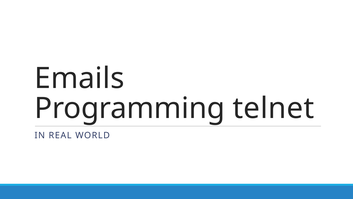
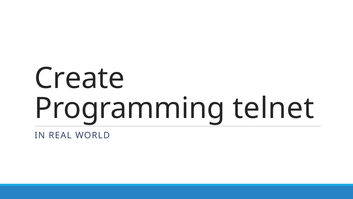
Emails: Emails -> Create
